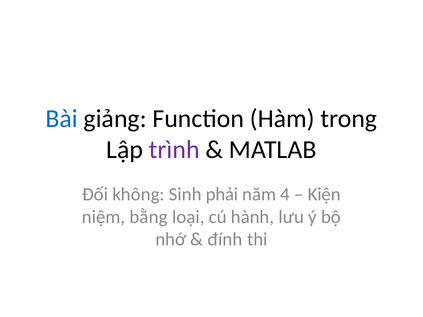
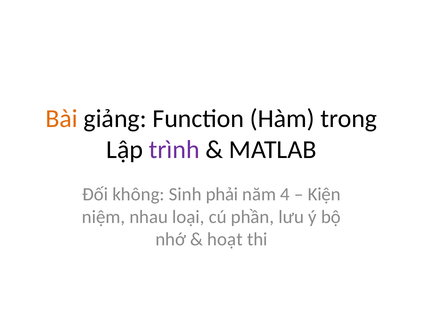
Bài colour: blue -> orange
bằng: bằng -> nhau
hành: hành -> phần
đính: đính -> hoạt
